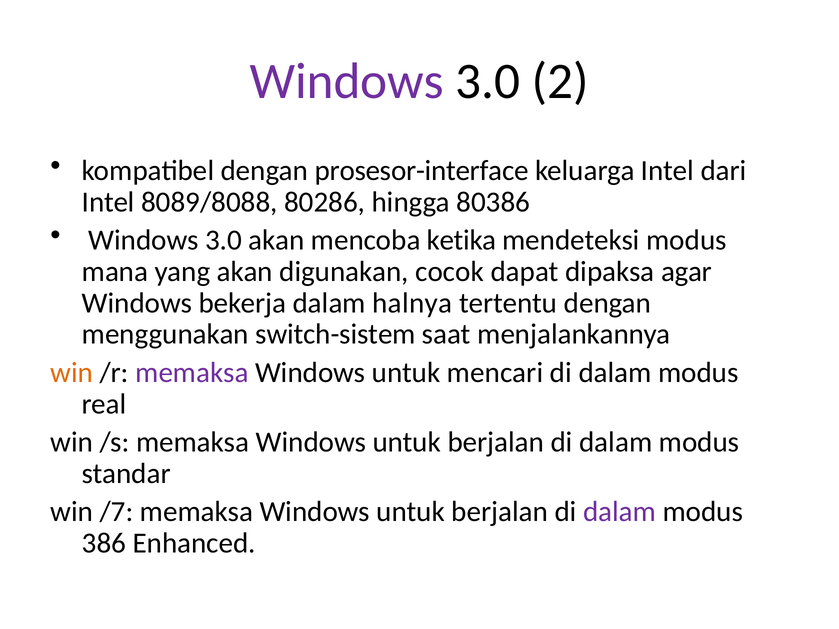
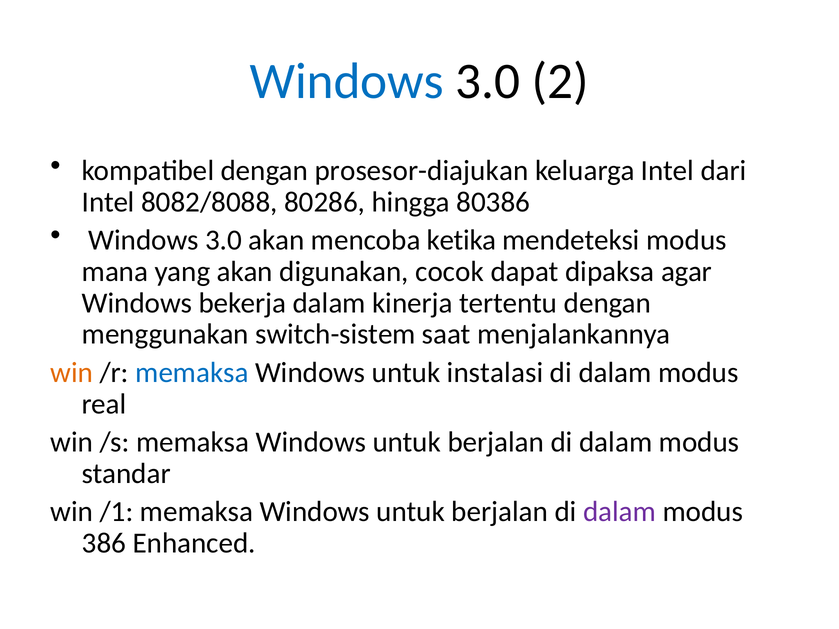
Windows at (347, 81) colour: purple -> blue
prosesor-interface: prosesor-interface -> prosesor-diajukan
8089/8088: 8089/8088 -> 8082/8088
halnya: halnya -> kinerja
memaksa at (192, 373) colour: purple -> blue
mencari: mencari -> instalasi
/7: /7 -> /1
